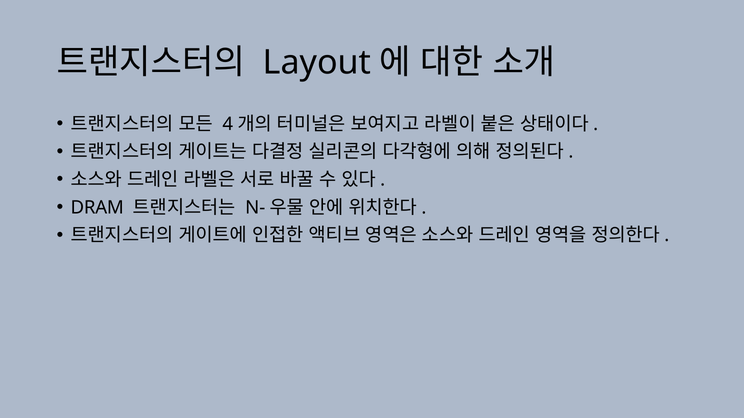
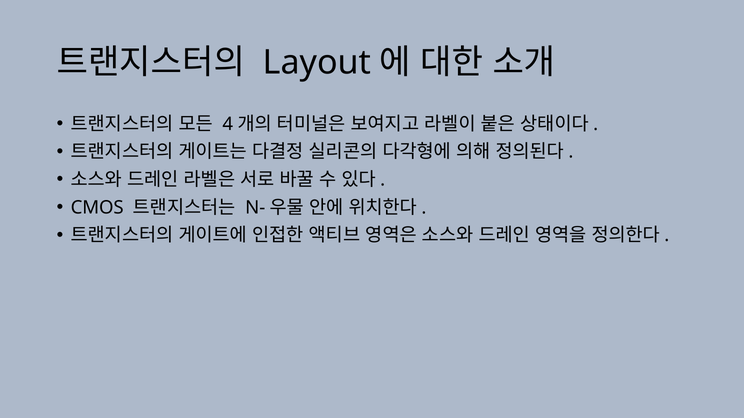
DRAM: DRAM -> CMOS
